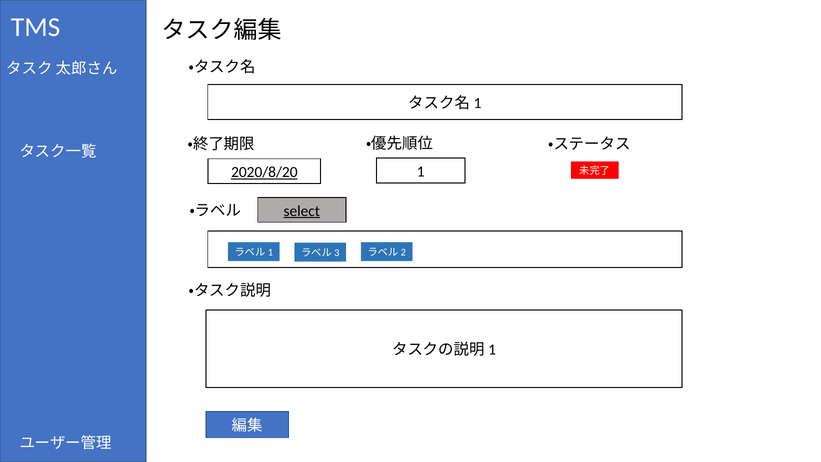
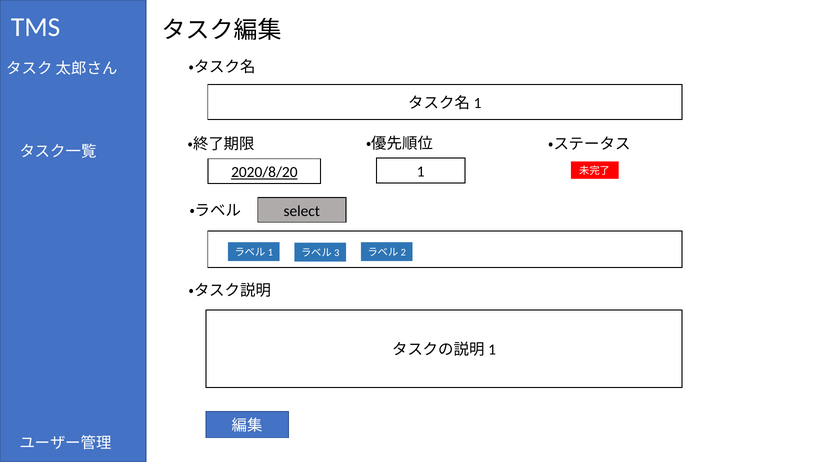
select underline: present -> none
